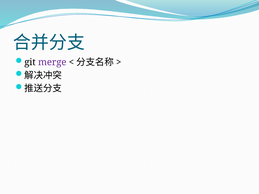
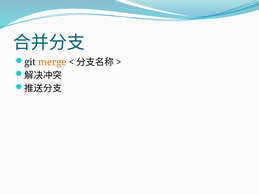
merge colour: purple -> orange
